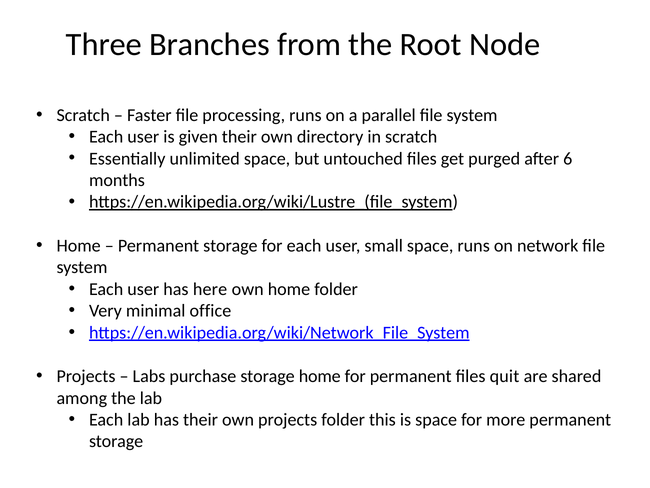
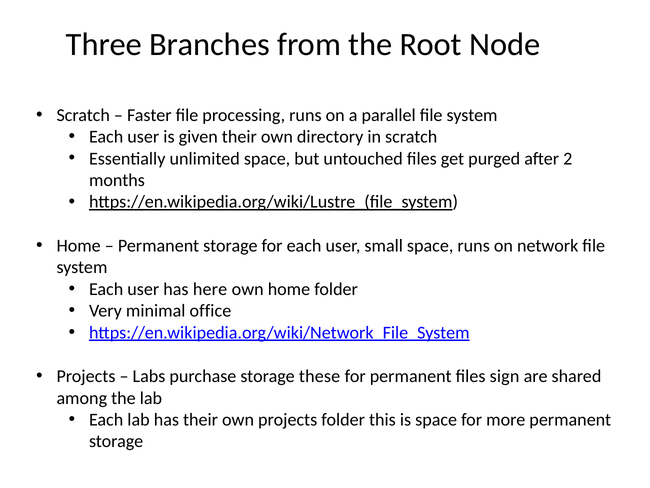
6: 6 -> 2
storage home: home -> these
quit: quit -> sign
